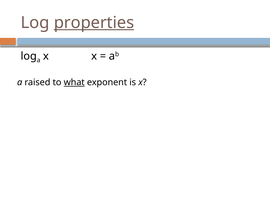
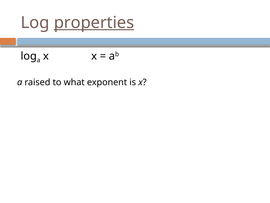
what underline: present -> none
